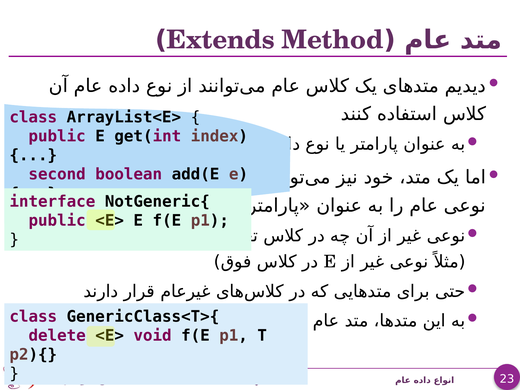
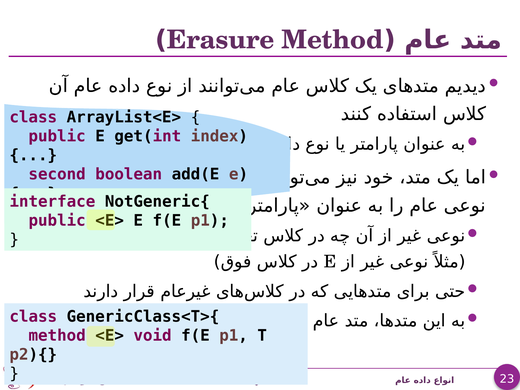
Extends: Extends -> Erasure
delete at (57, 336): delete -> method
